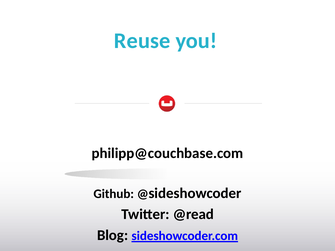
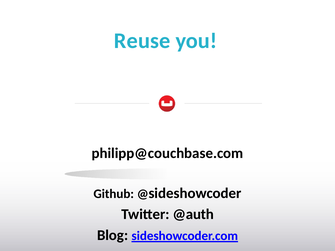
@read: @read -> @auth
